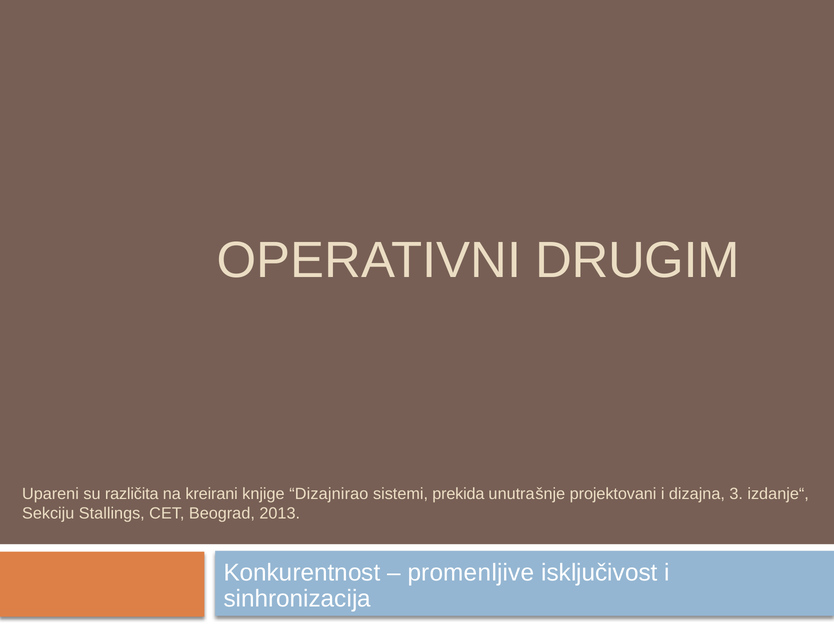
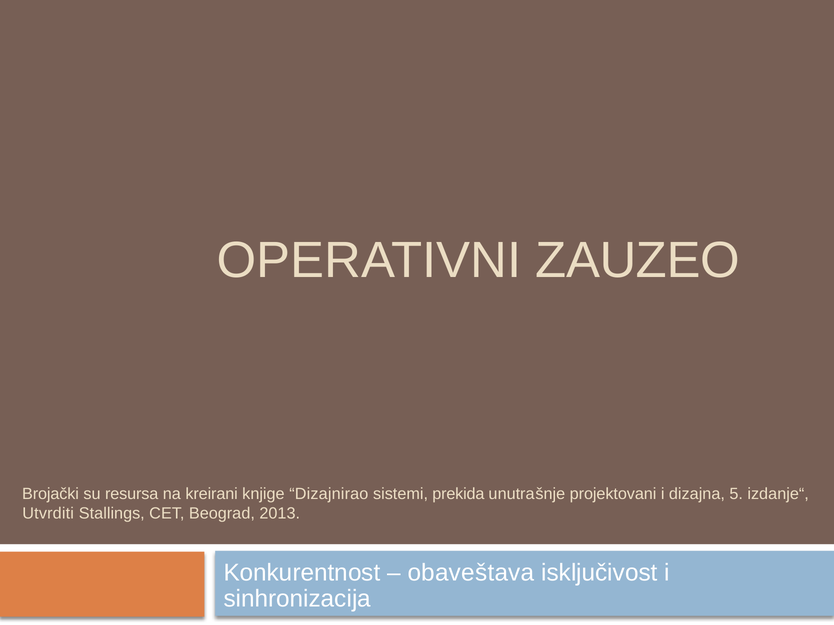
DRUGIM: DRUGIM -> ZAUZEO
Upareni: Upareni -> Brojački
različita: različita -> resursa
3: 3 -> 5
Sekciju: Sekciju -> Utvrditi
promenljive: promenljive -> obaveštava
